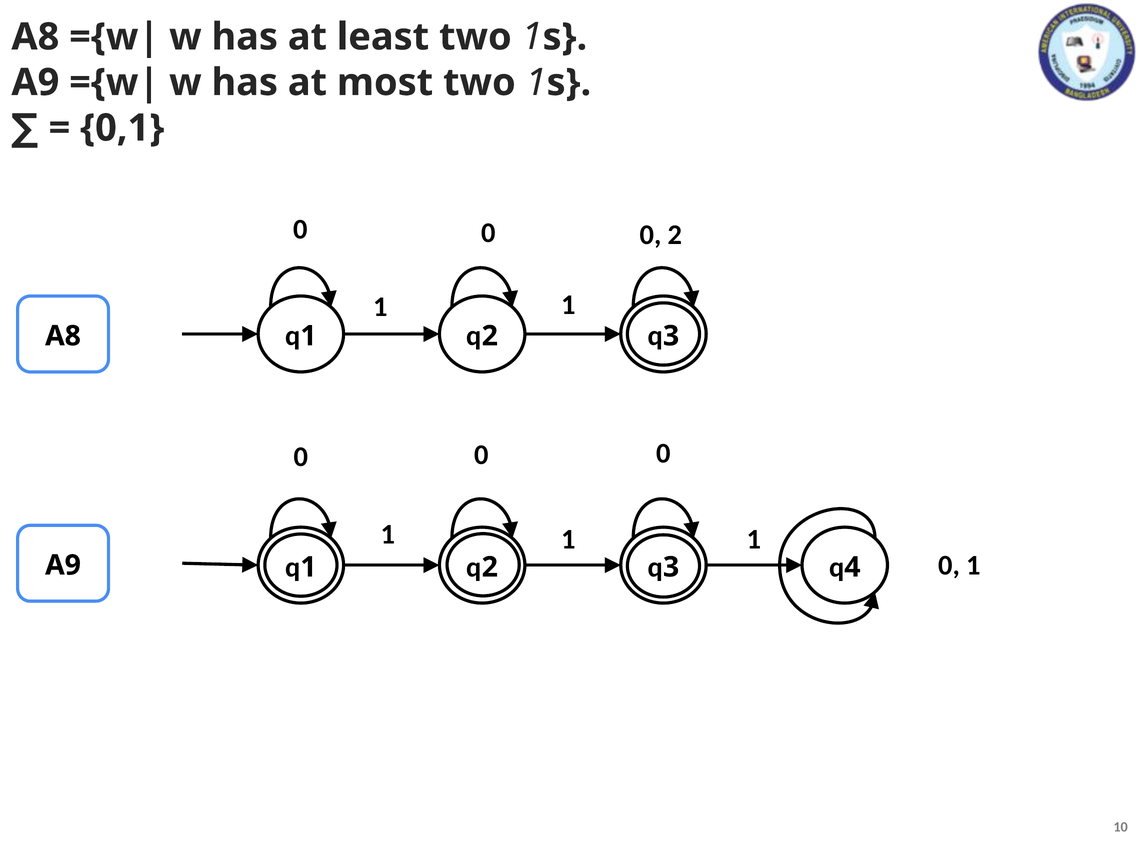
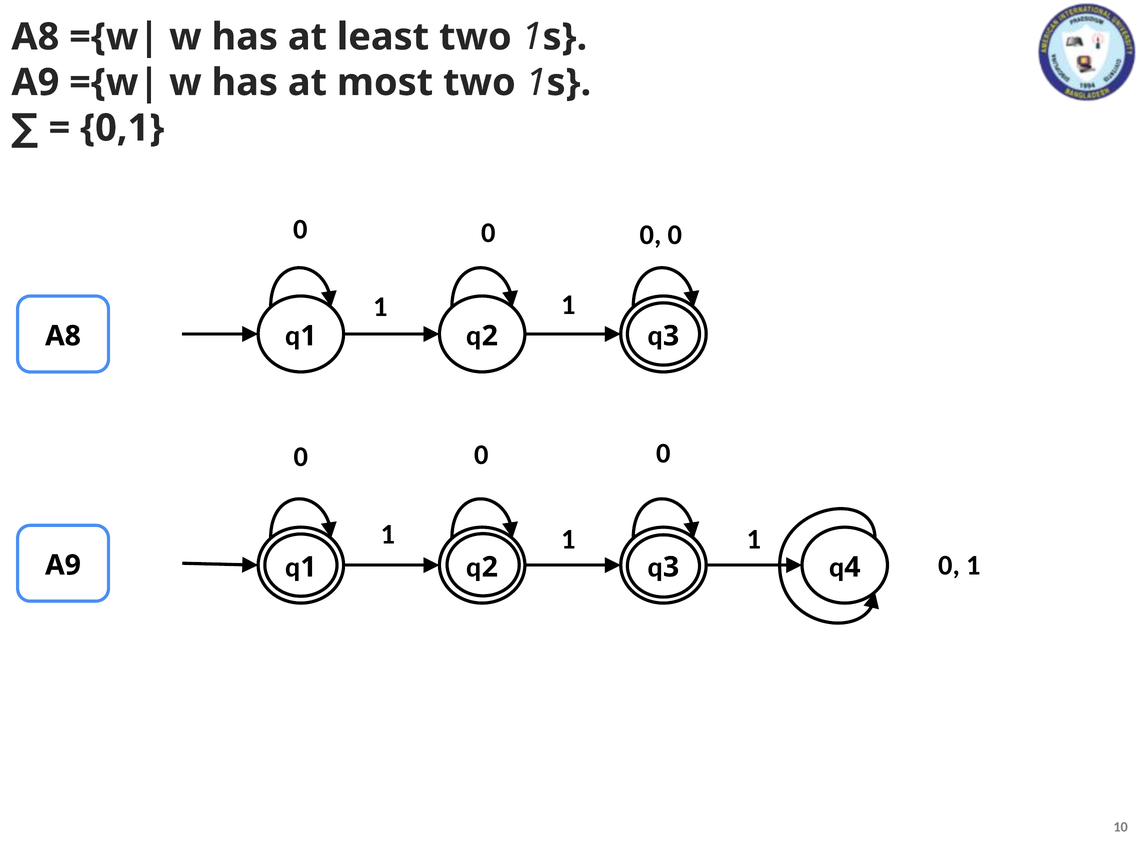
2 at (675, 235): 2 -> 0
